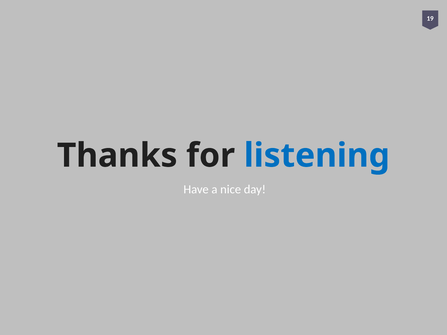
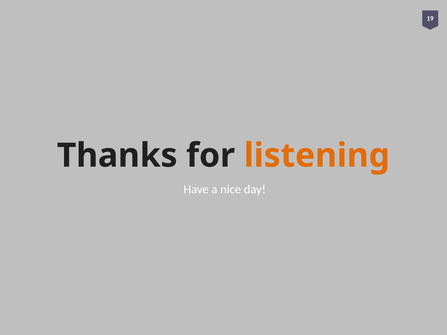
listening colour: blue -> orange
